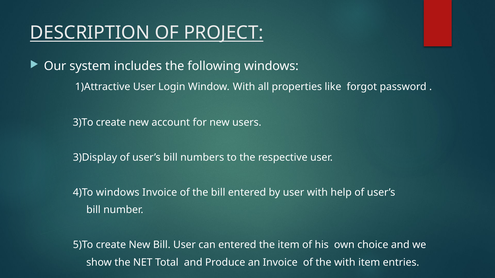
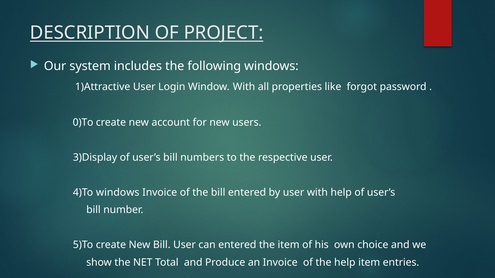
3)To: 3)To -> 0)To
the with: with -> help
